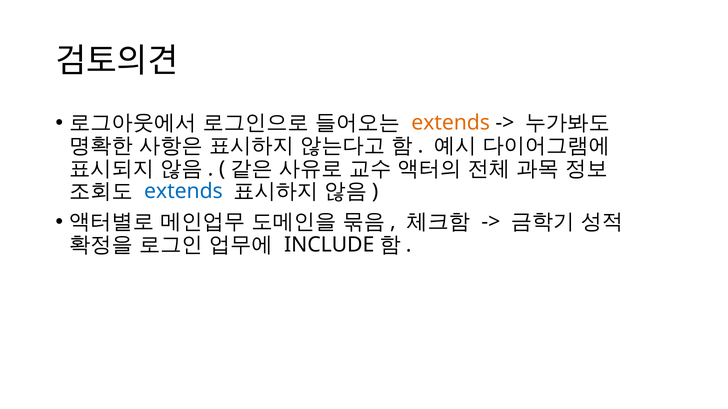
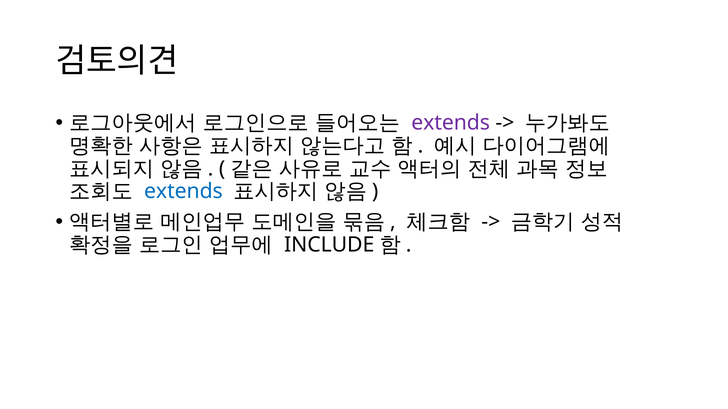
extends at (451, 123) colour: orange -> purple
